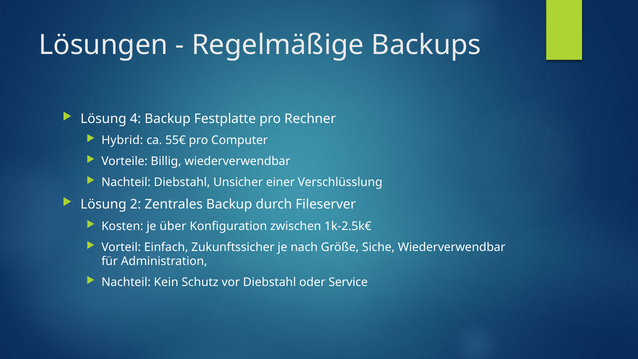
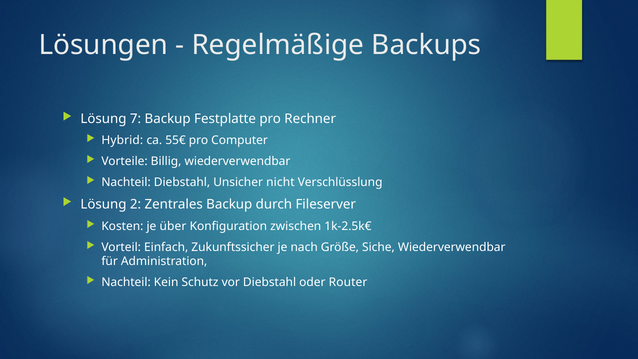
4: 4 -> 7
einer: einer -> nicht
Service: Service -> Router
